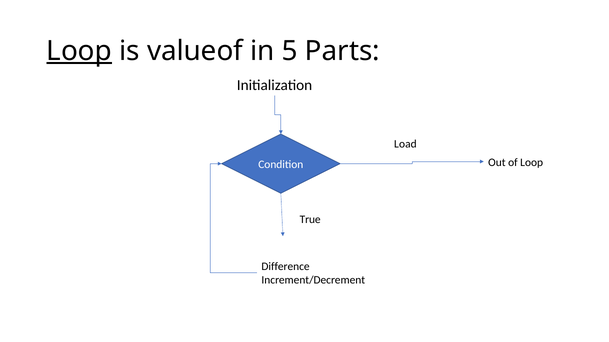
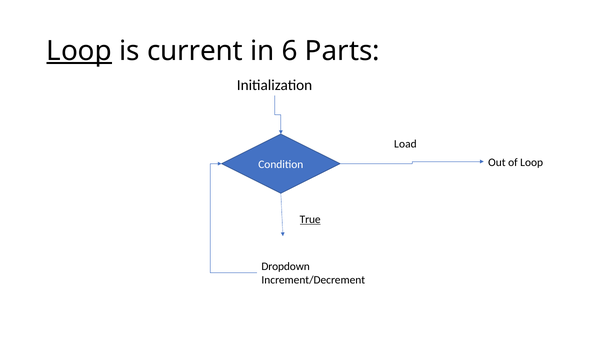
valueof: valueof -> current
5: 5 -> 6
True underline: none -> present
Difference: Difference -> Dropdown
